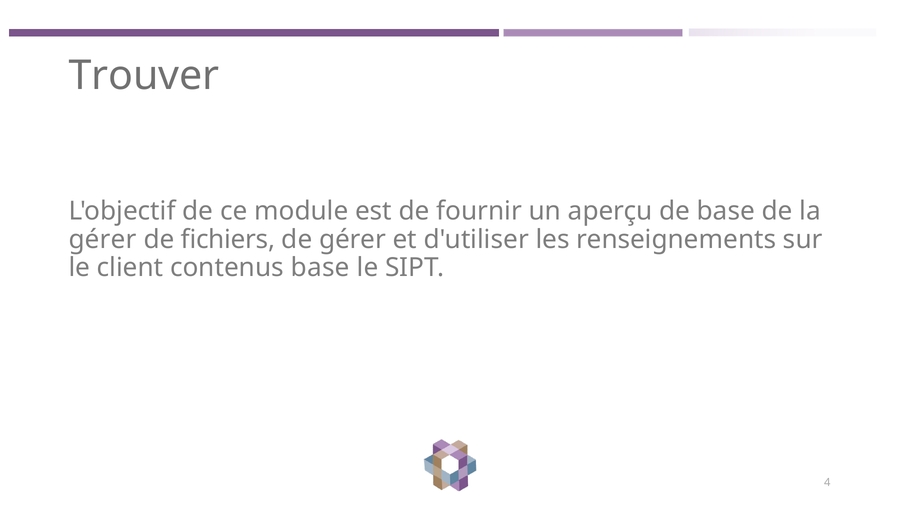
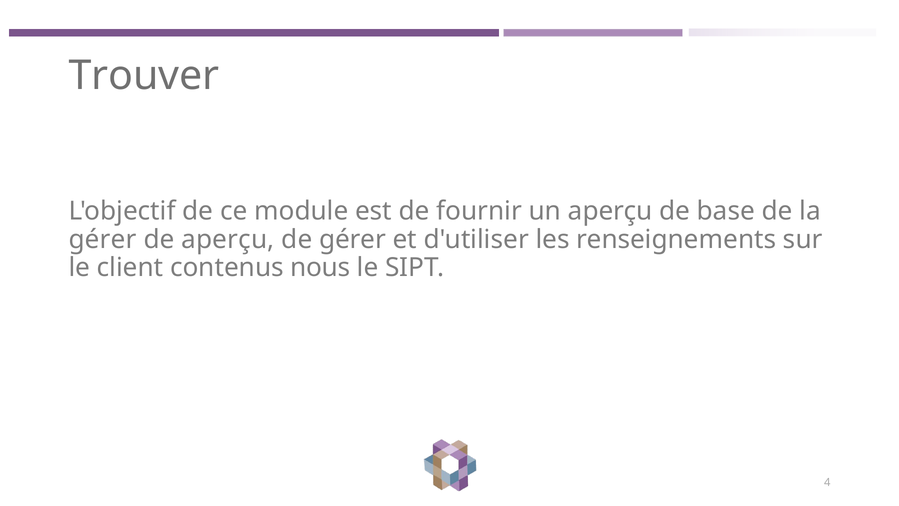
de fichiers: fichiers -> aperçu
contenus base: base -> nous
